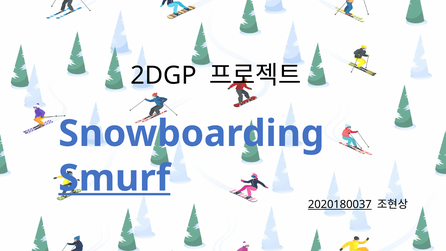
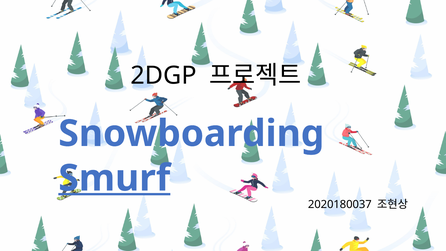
2020180037 underline: present -> none
